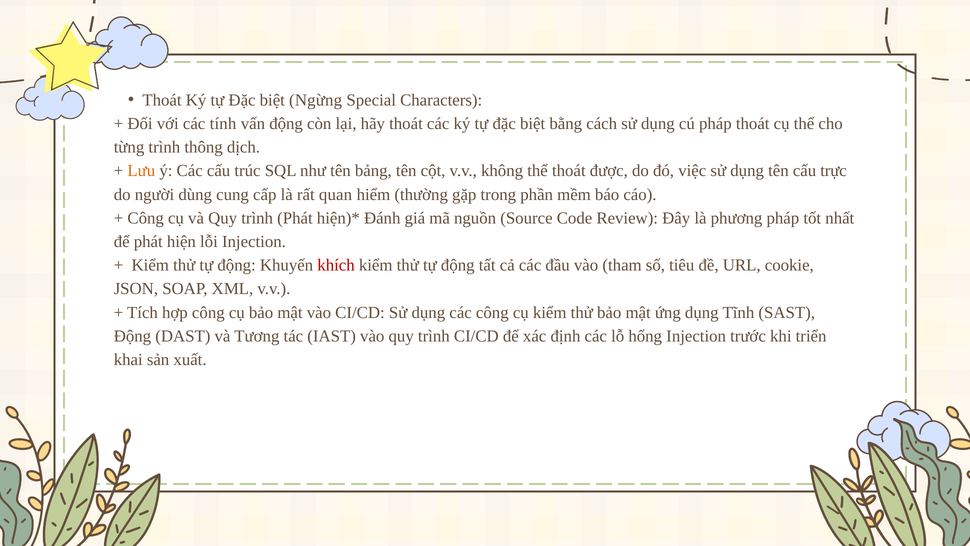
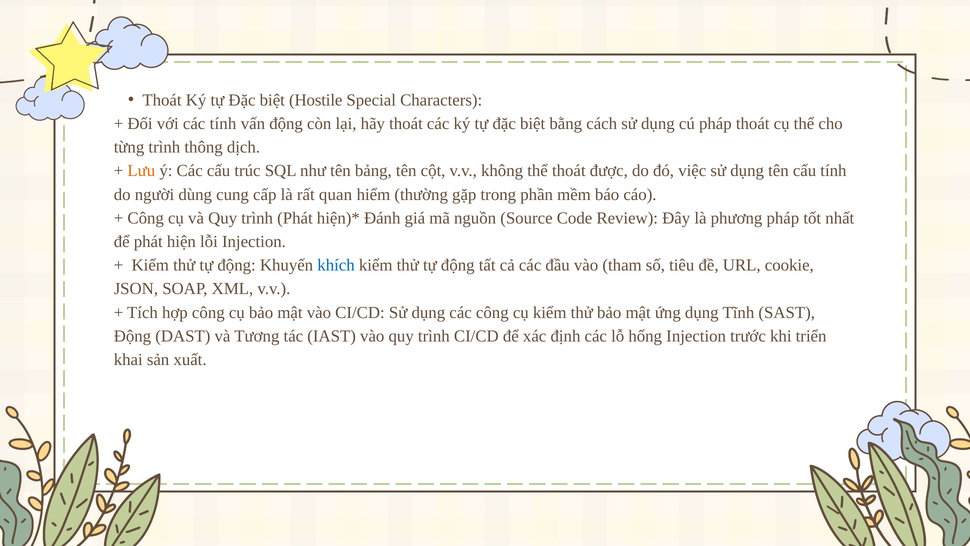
Ngừng: Ngừng -> Hostile
cấu trực: trực -> tính
khích colour: red -> blue
